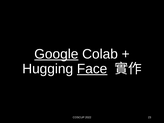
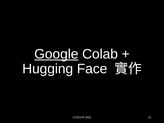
Face underline: present -> none
